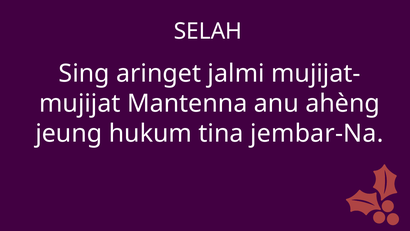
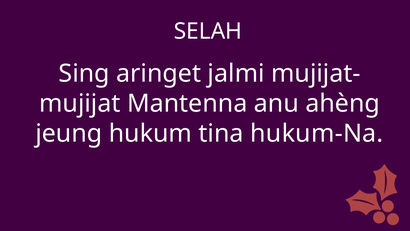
jembar-Na: jembar-Na -> hukum-Na
